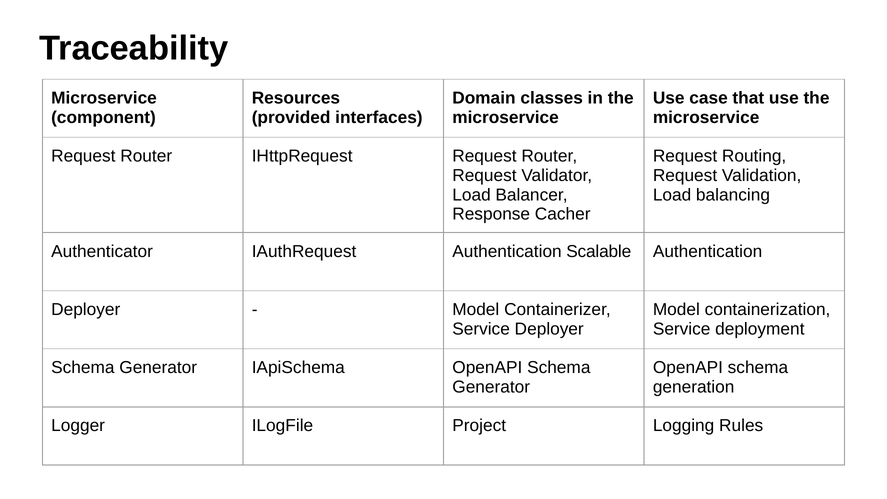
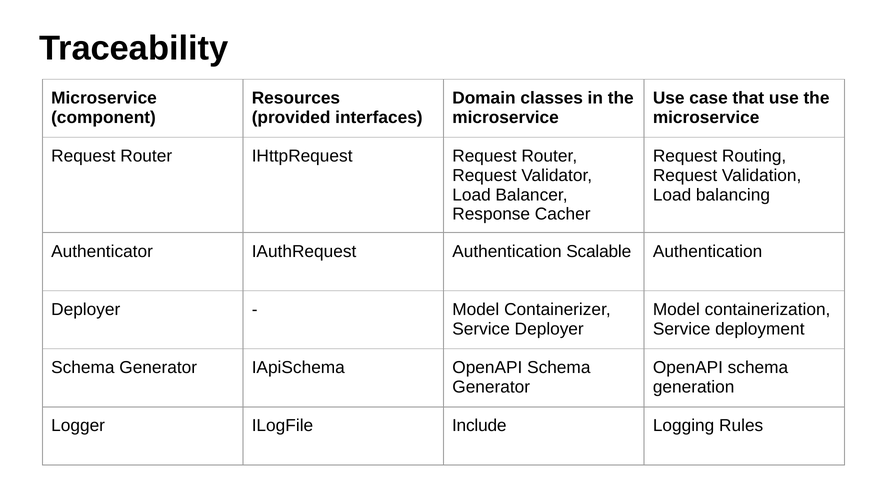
Project: Project -> Include
